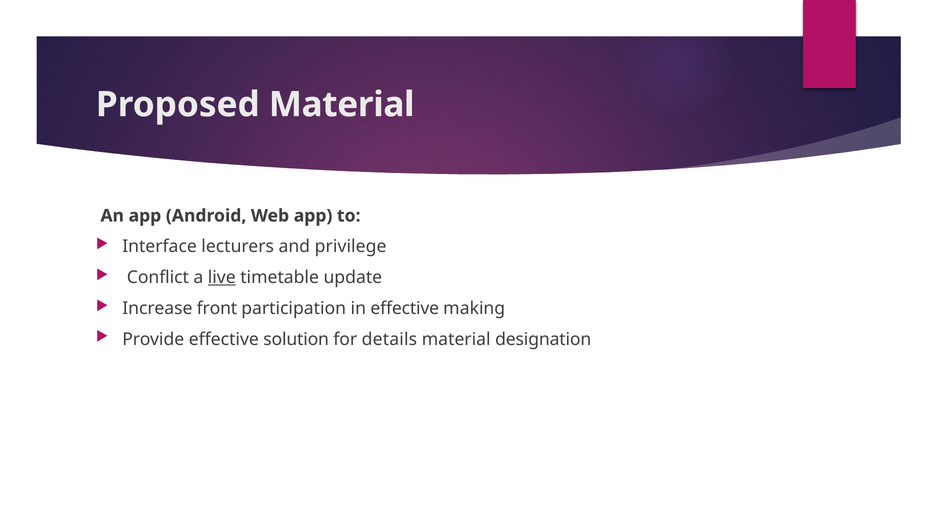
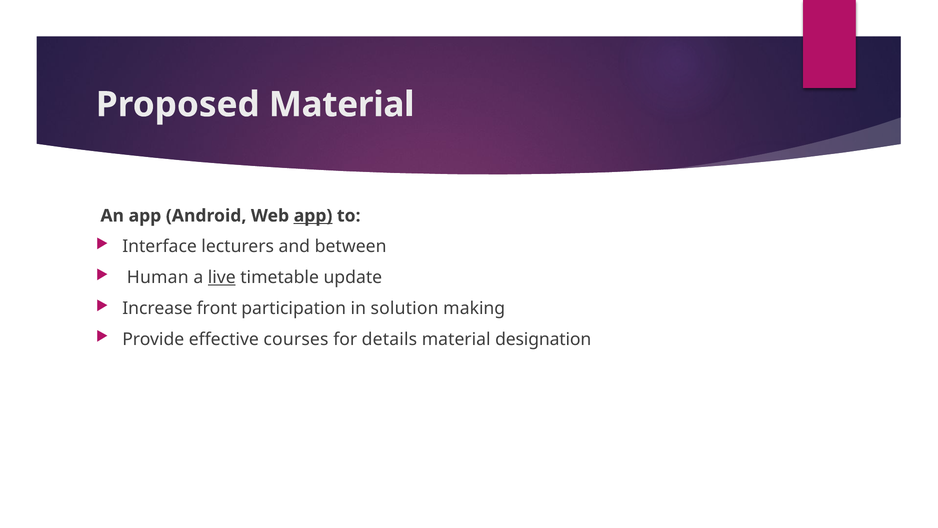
app at (313, 216) underline: none -> present
privilege: privilege -> between
Conflict: Conflict -> Human
in effective: effective -> solution
solution: solution -> courses
